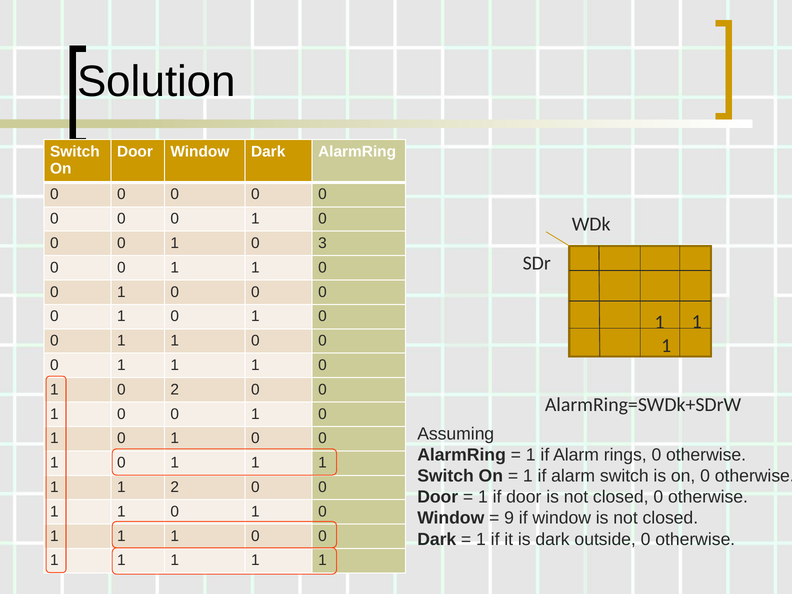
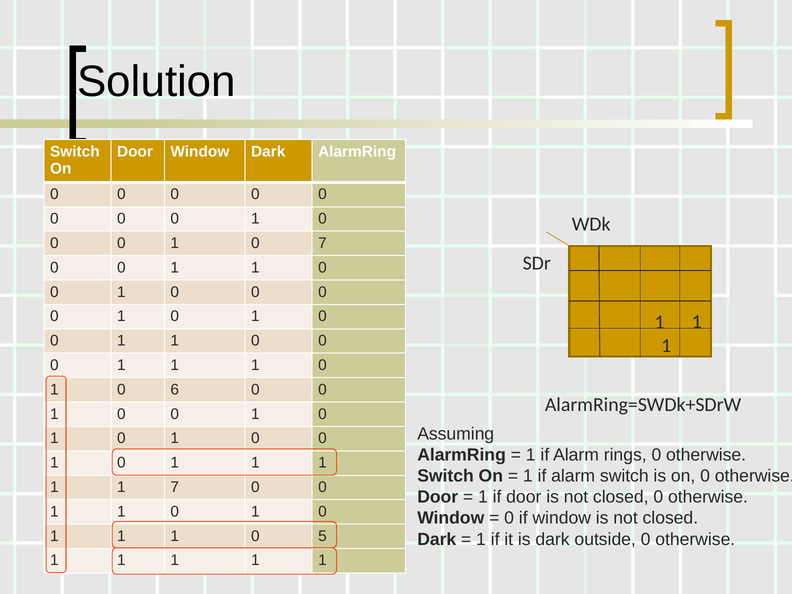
0 3: 3 -> 7
0 2: 2 -> 6
1 2: 2 -> 7
9 at (509, 518): 9 -> 0
0 at (322, 536): 0 -> 5
